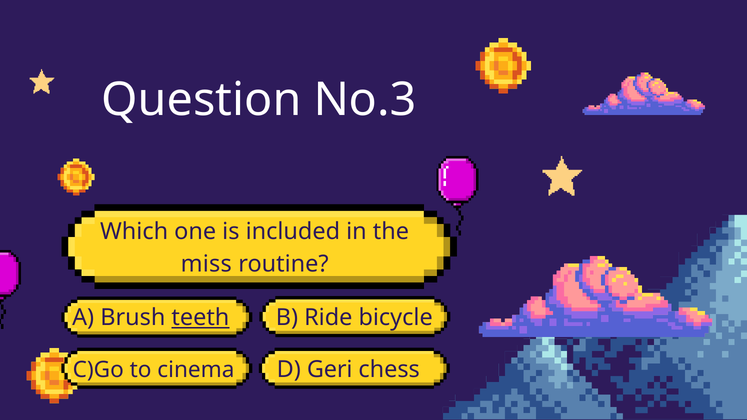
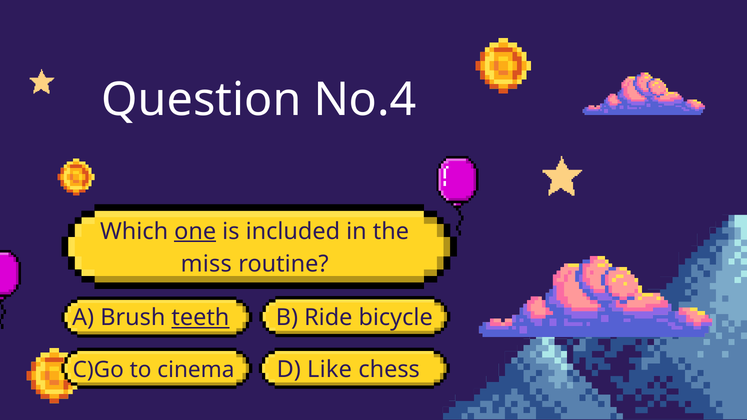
No.3: No.3 -> No.4
one underline: none -> present
Geri: Geri -> Like
